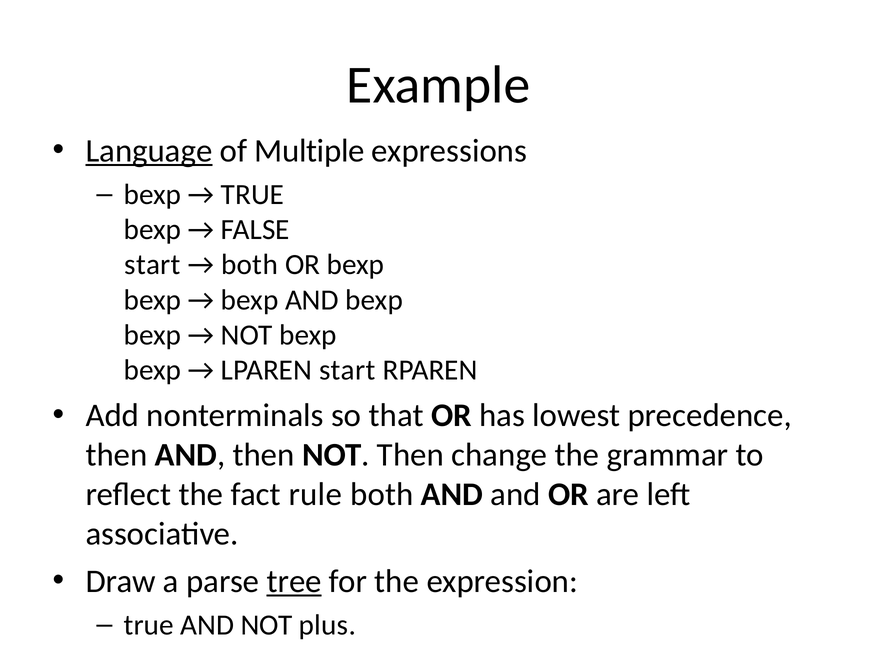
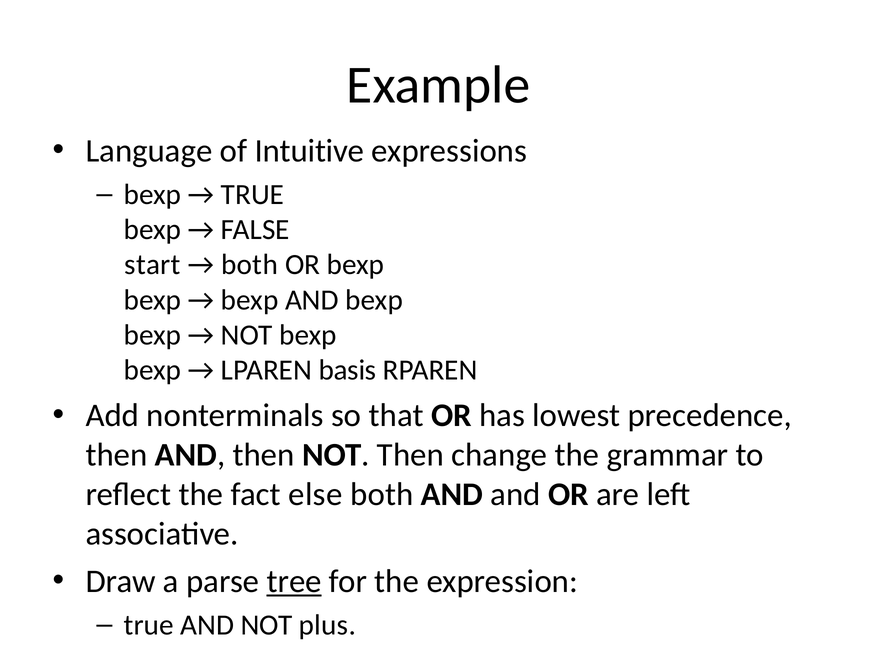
Language underline: present -> none
Multiple: Multiple -> Intuitive
LPAREN start: start -> basis
rule: rule -> else
